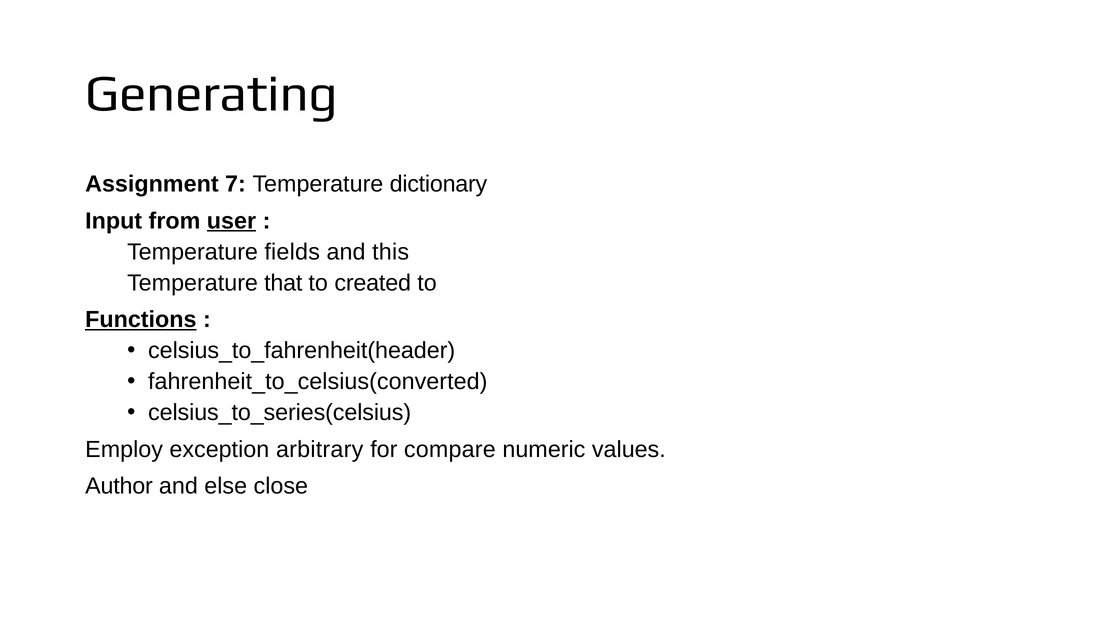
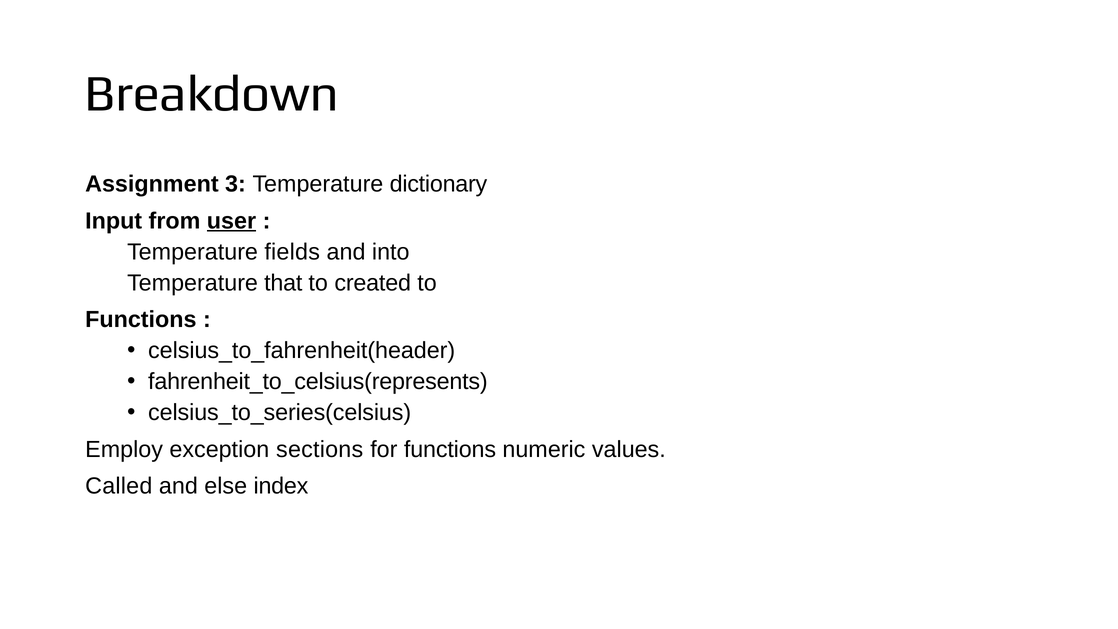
Generating: Generating -> Breakdown
7: 7 -> 3
this: this -> into
Functions at (141, 320) underline: present -> none
fahrenheit_to_celsius(converted: fahrenheit_to_celsius(converted -> fahrenheit_to_celsius(represents
arbitrary: arbitrary -> sections
for compare: compare -> functions
Author: Author -> Called
close: close -> index
